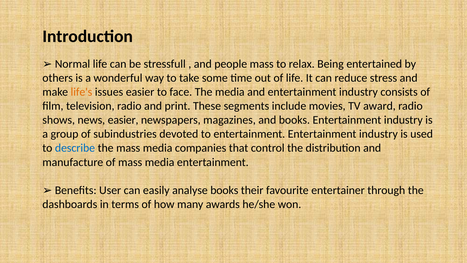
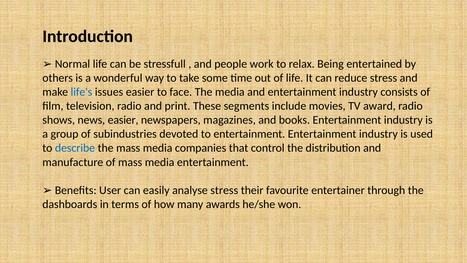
people mass: mass -> work
life's colour: orange -> blue
analyse books: books -> stress
